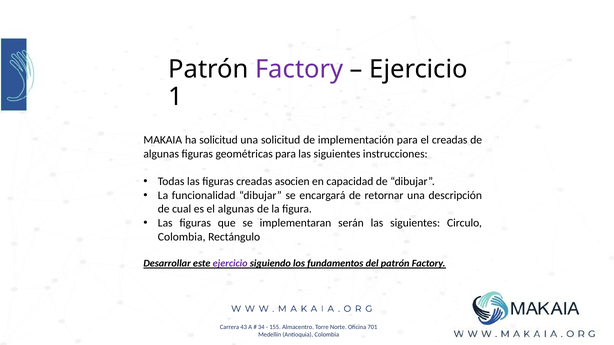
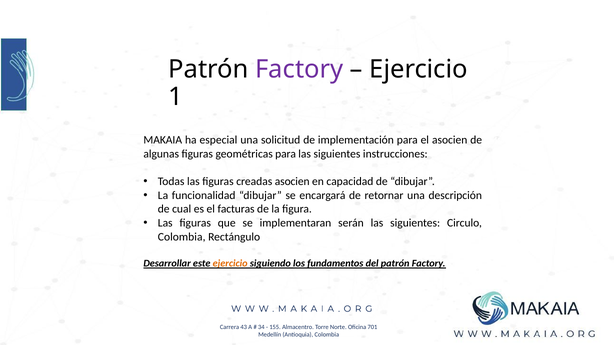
ha solicitud: solicitud -> especial
el creadas: creadas -> asocien
el algunas: algunas -> facturas
ejercicio at (230, 264) colour: purple -> orange
